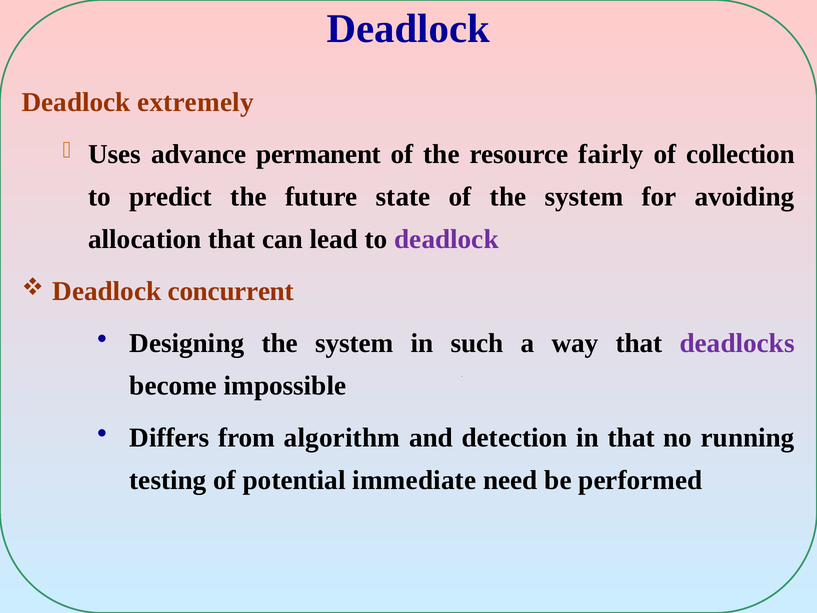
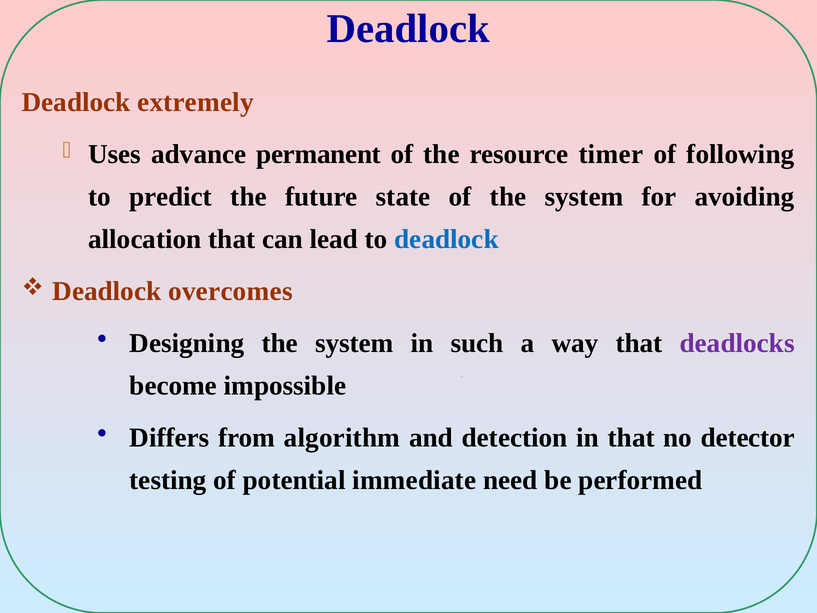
fairly: fairly -> timer
collection: collection -> following
deadlock at (446, 239) colour: purple -> blue
concurrent: concurrent -> overcomes
running: running -> detector
